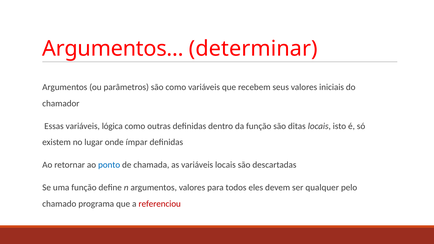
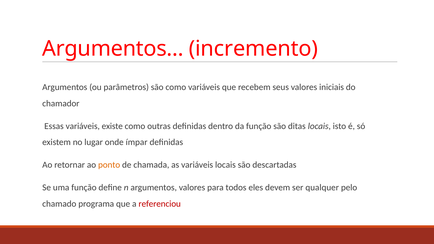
determinar: determinar -> incremento
lógica: lógica -> existe
ponto colour: blue -> orange
